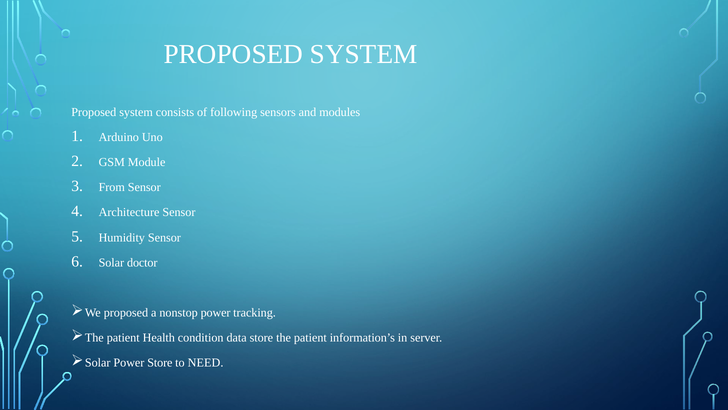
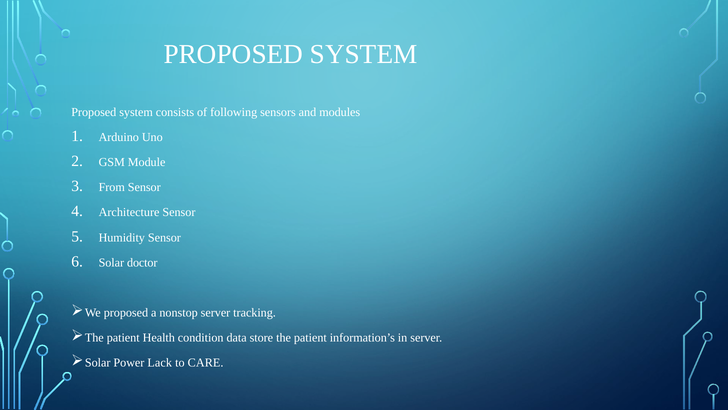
nonstop power: power -> server
Power Store: Store -> Lack
NEED: NEED -> CARE
